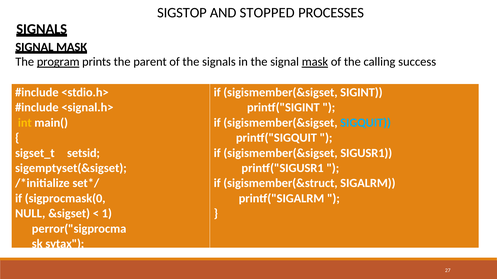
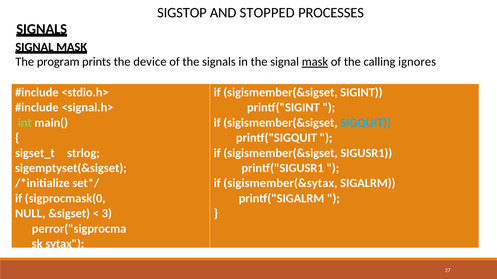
program underline: present -> none
parent: parent -> device
success: success -> ignores
int colour: yellow -> light green
setsid: setsid -> strlog
sigismember(&struct: sigismember(&struct -> sigismember(&sytax
1: 1 -> 3
